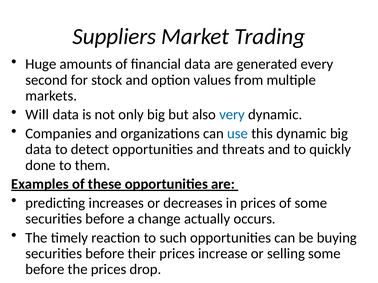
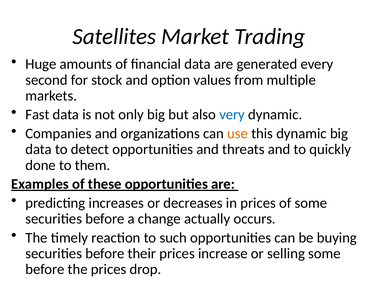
Suppliers: Suppliers -> Satellites
Will: Will -> Fast
use colour: blue -> orange
